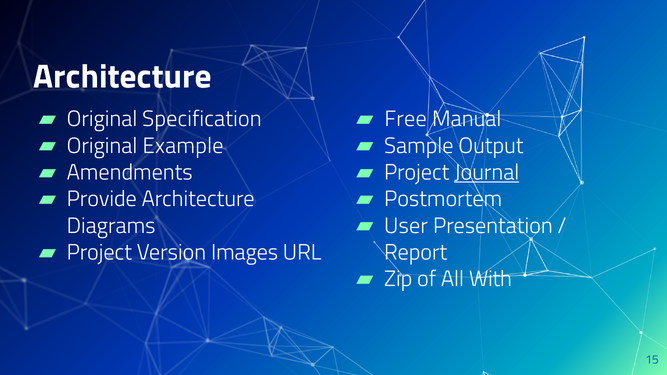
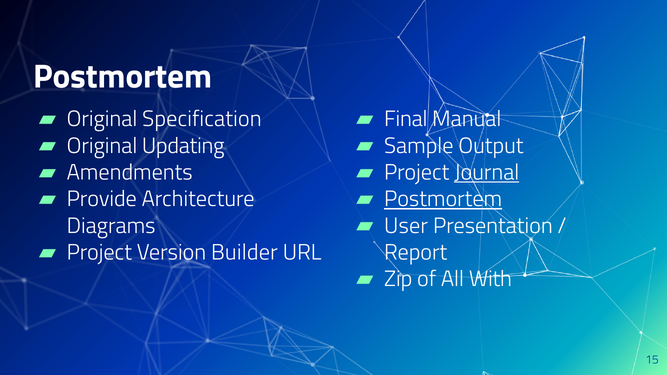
Architecture at (123, 77): Architecture -> Postmortem
Free: Free -> Final
Example: Example -> Updating
Postmortem at (443, 199) underline: none -> present
Images: Images -> Builder
